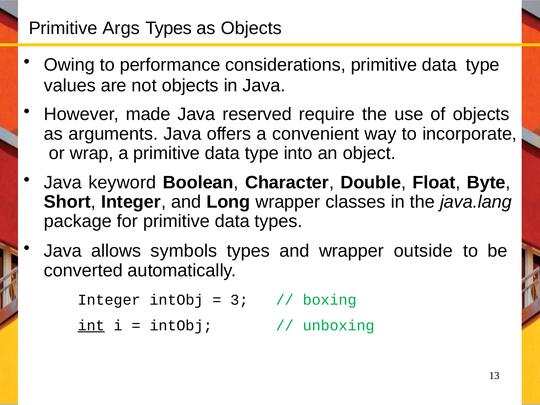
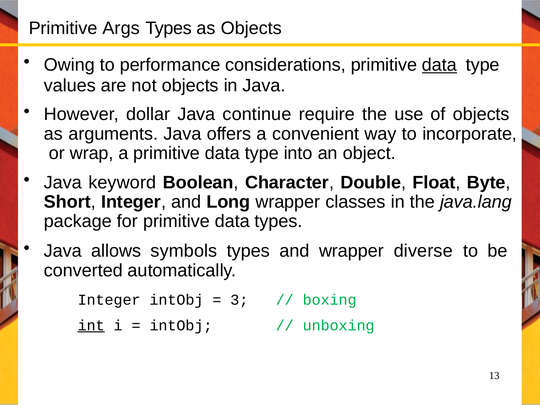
data at (439, 65) underline: none -> present
made: made -> dollar
reserved: reserved -> continue
outside: outside -> diverse
